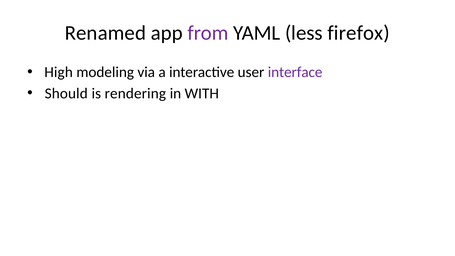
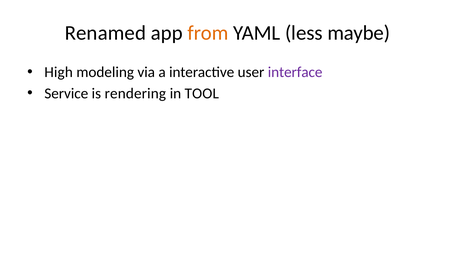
from colour: purple -> orange
firefox: firefox -> maybe
Should: Should -> Service
WITH: WITH -> TOOL
